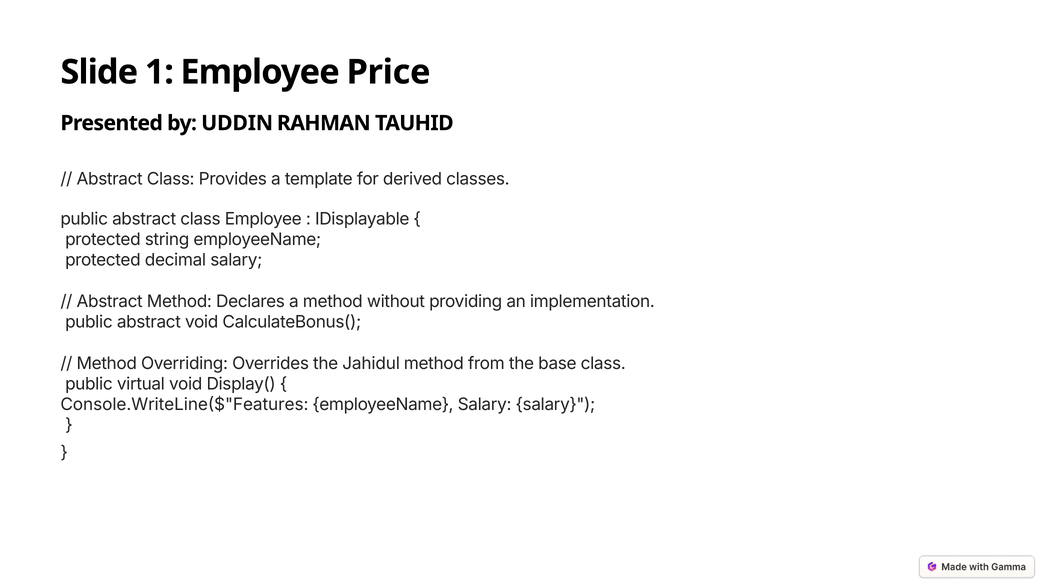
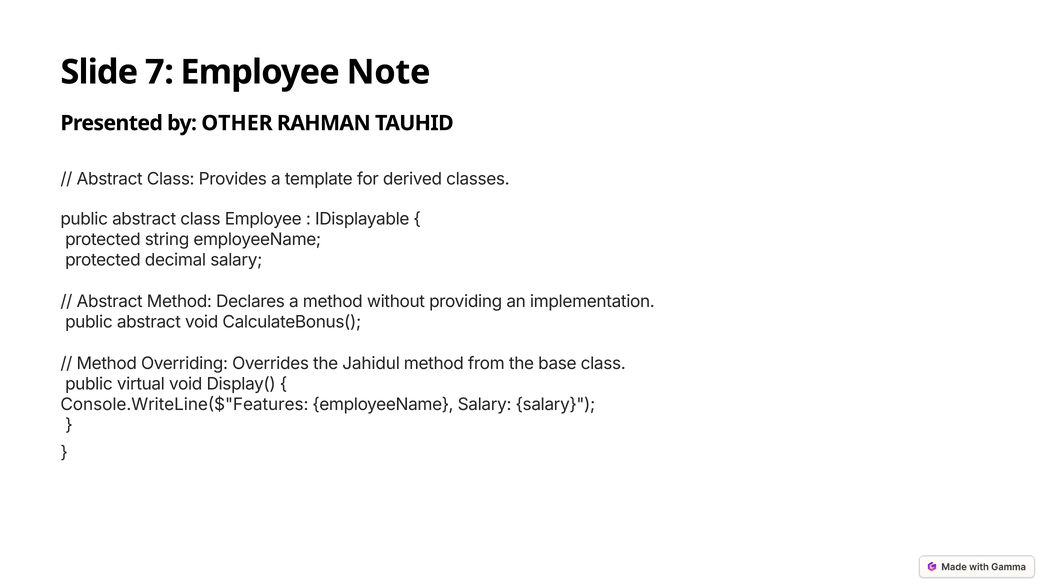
1: 1 -> 7
Price: Price -> Note
UDDIN: UDDIN -> OTHER
